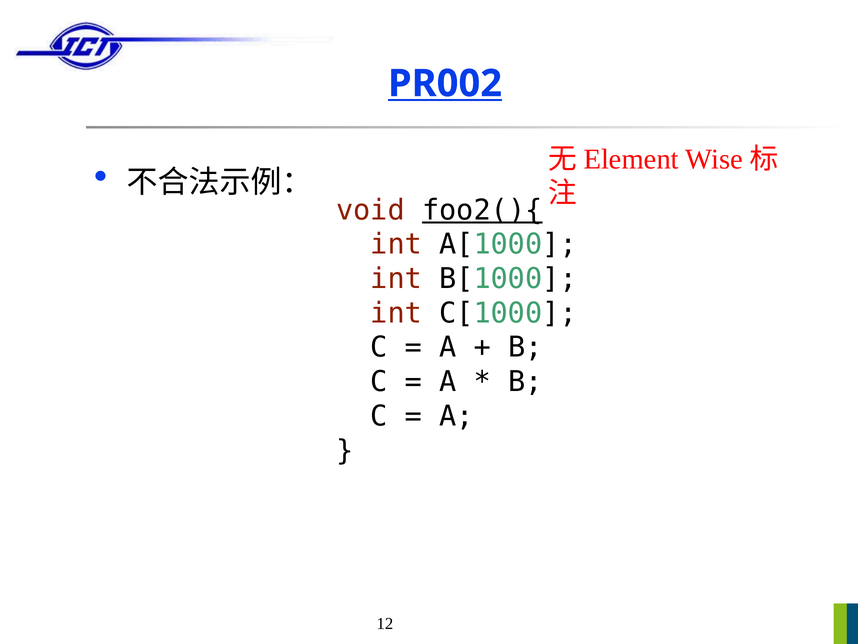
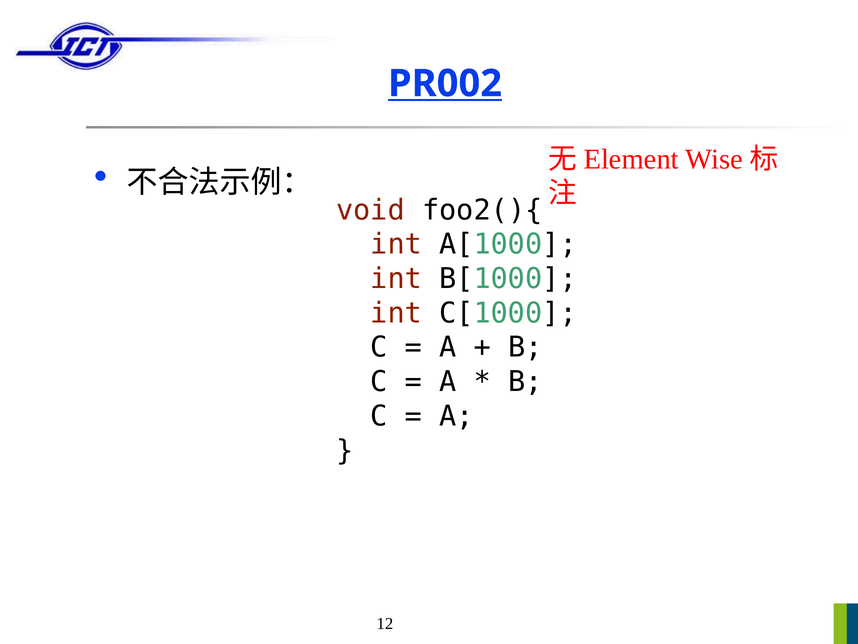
foo2(){ underline: present -> none
